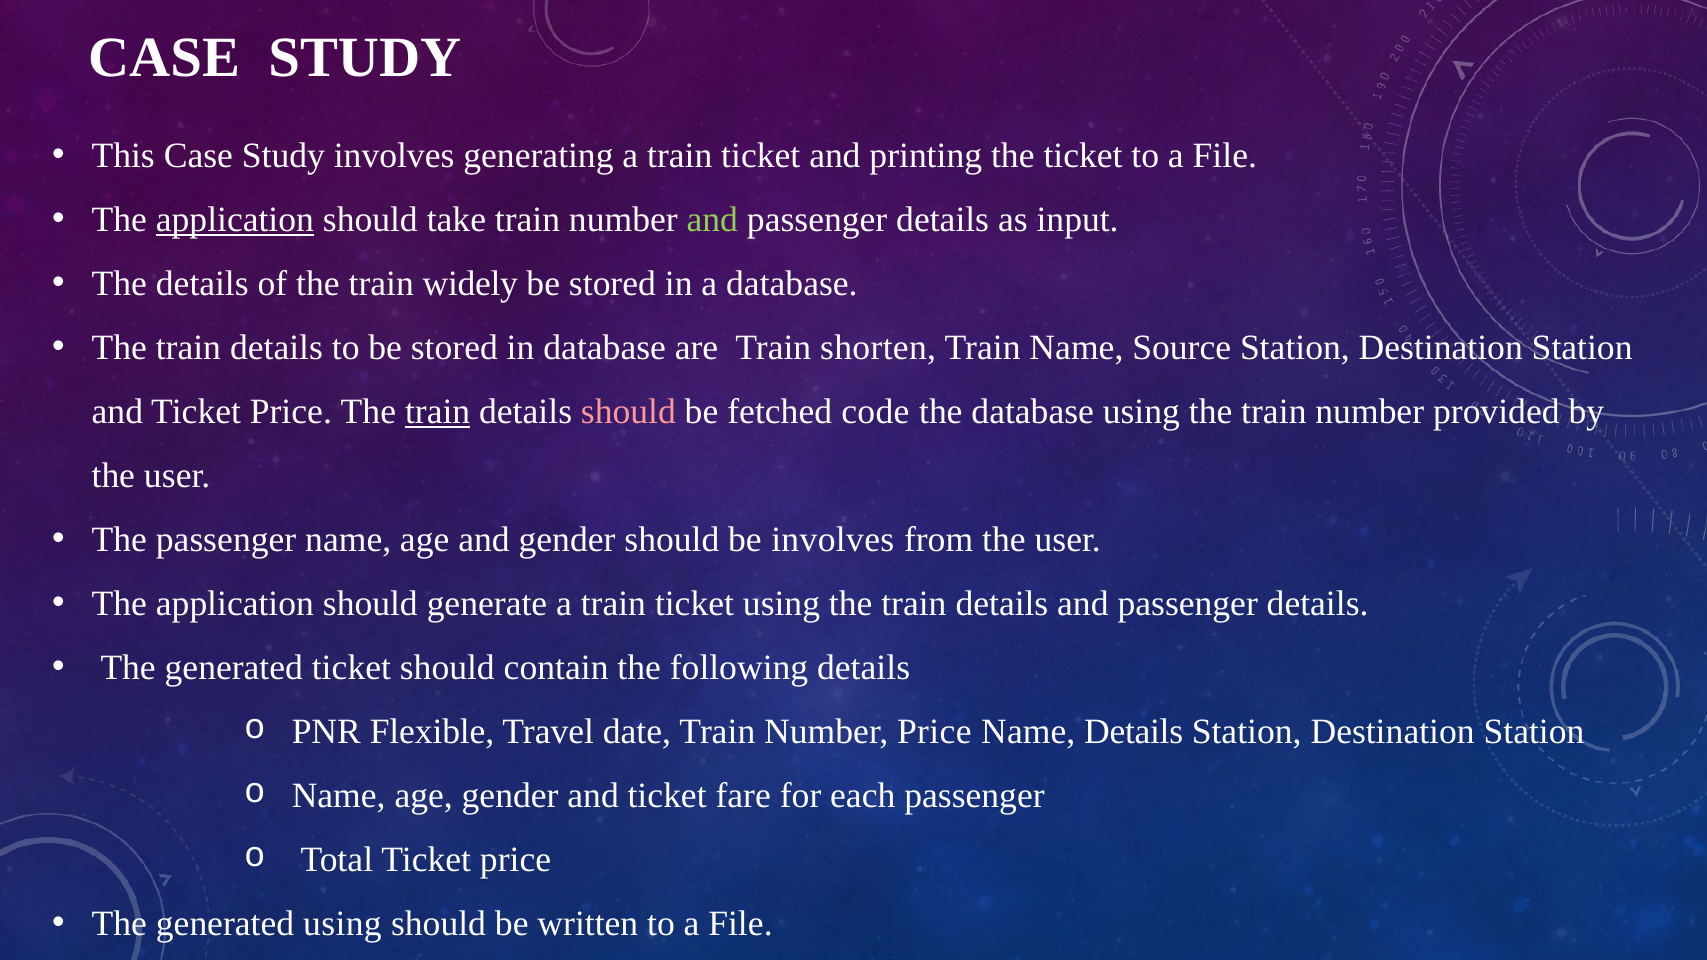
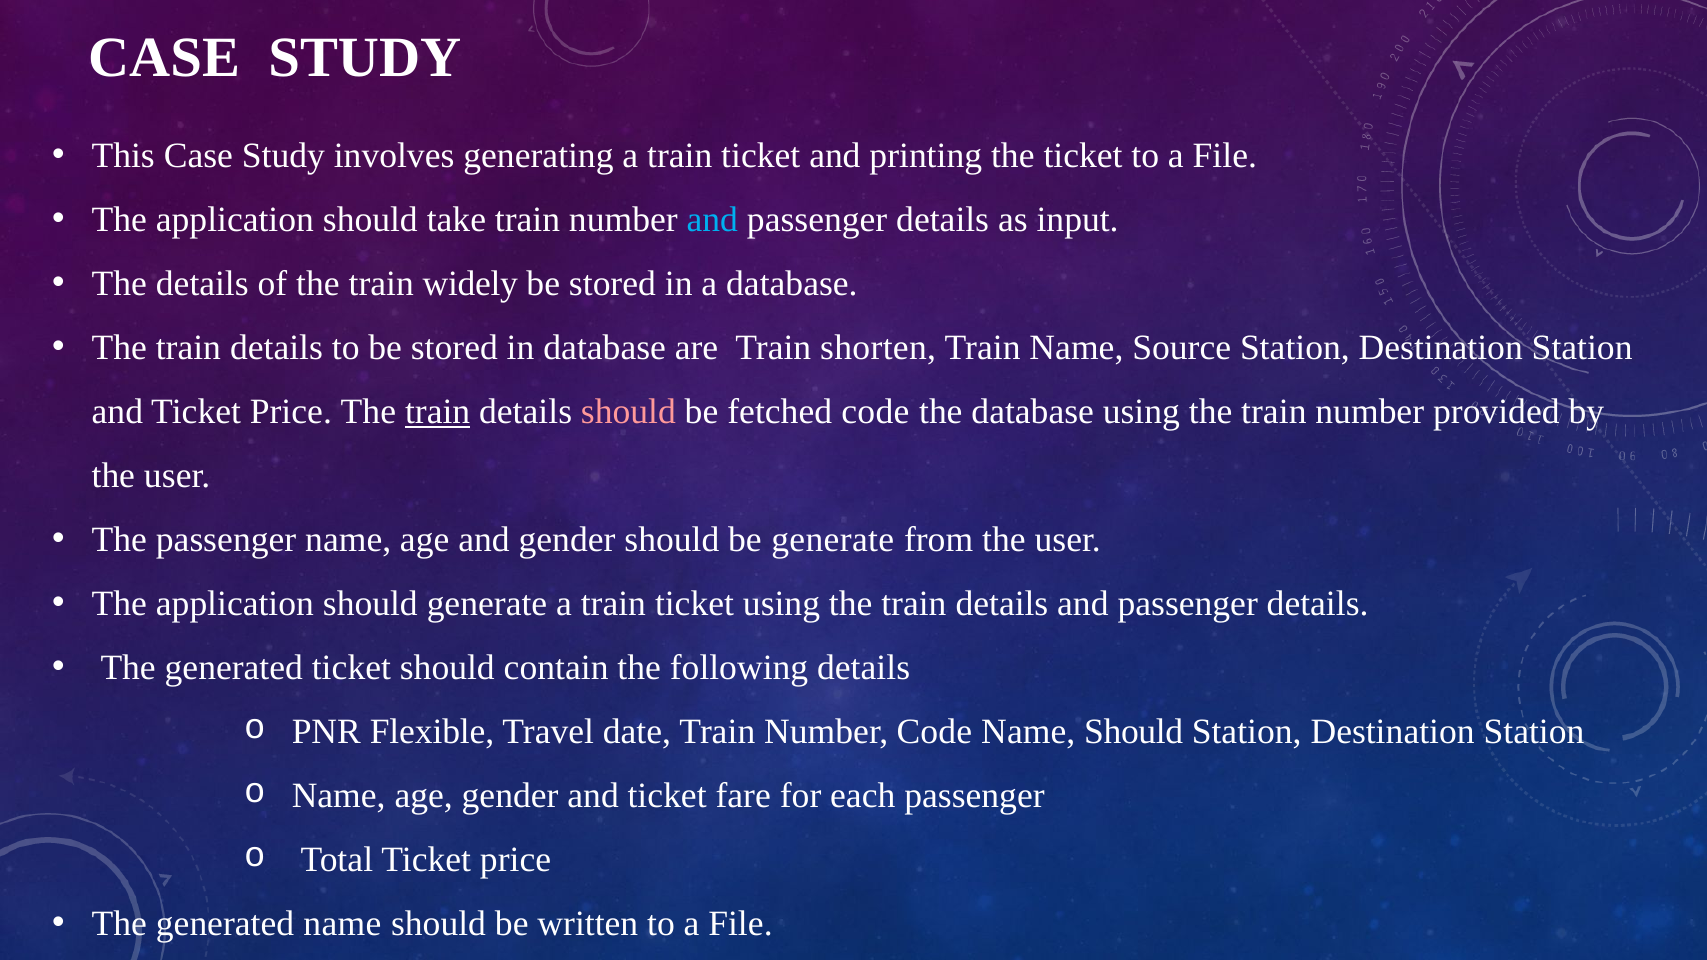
application at (235, 220) underline: present -> none
and at (712, 220) colour: light green -> light blue
be involves: involves -> generate
Number Price: Price -> Code
Details at (1134, 732): Details -> Should
generated using: using -> name
